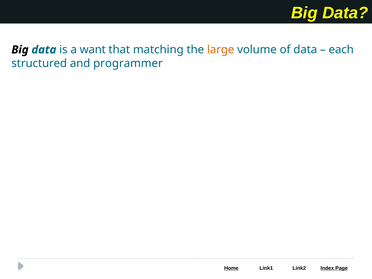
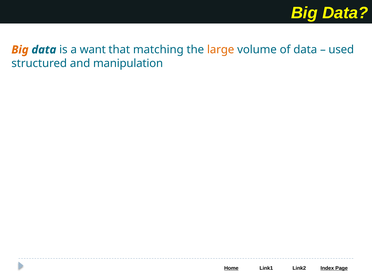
Big at (20, 50) colour: black -> orange
each: each -> used
programmer: programmer -> manipulation
